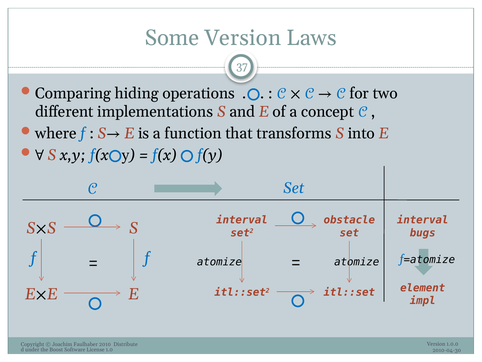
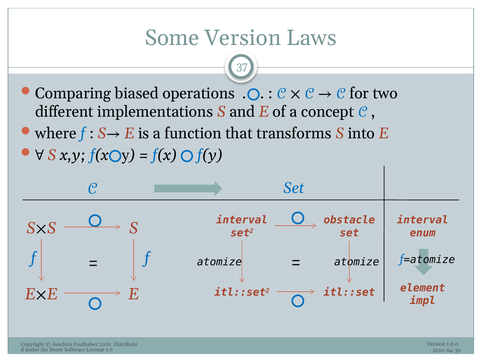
hiding: hiding -> biased
bugs: bugs -> enum
